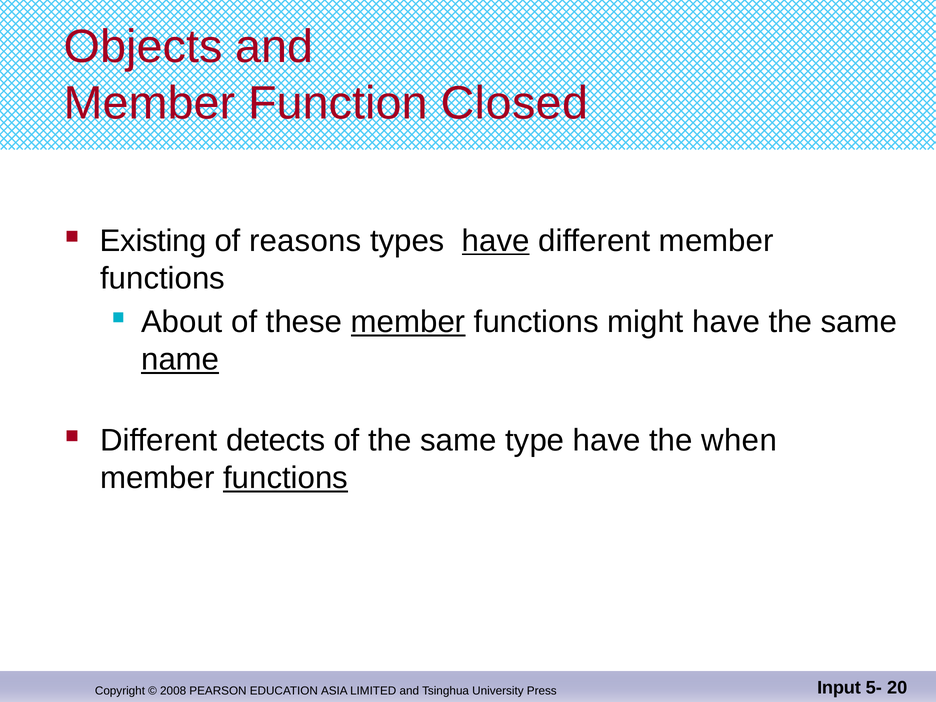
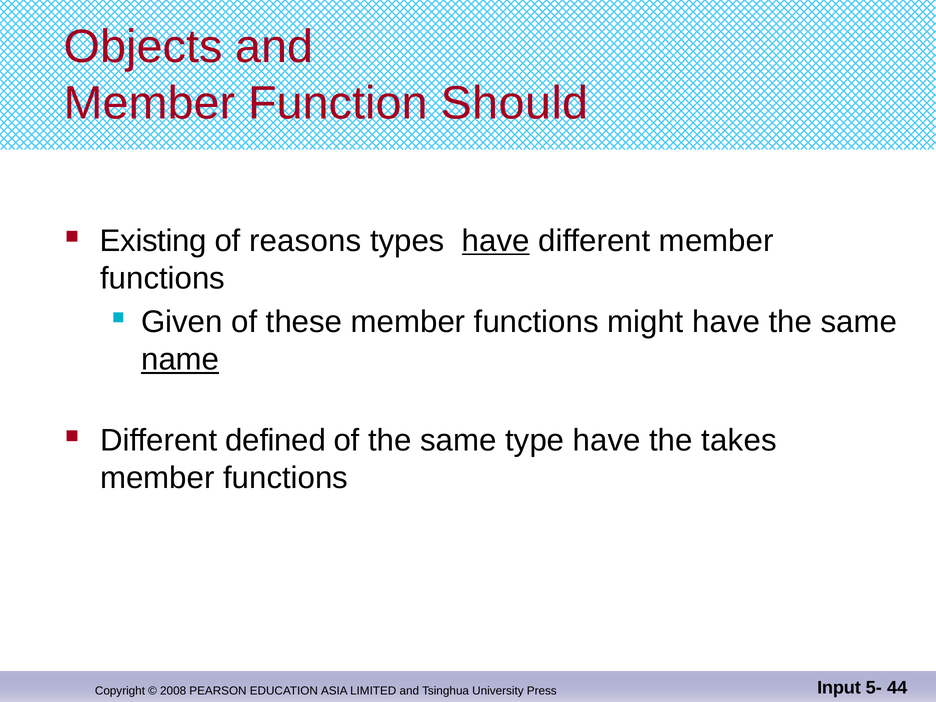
Closed: Closed -> Should
About: About -> Given
member at (408, 322) underline: present -> none
detects: detects -> defined
when: when -> takes
functions at (286, 478) underline: present -> none
20: 20 -> 44
